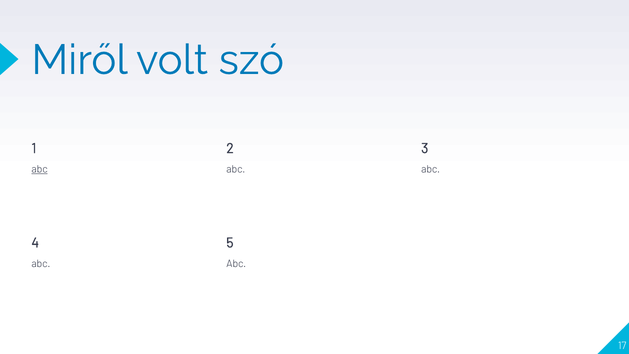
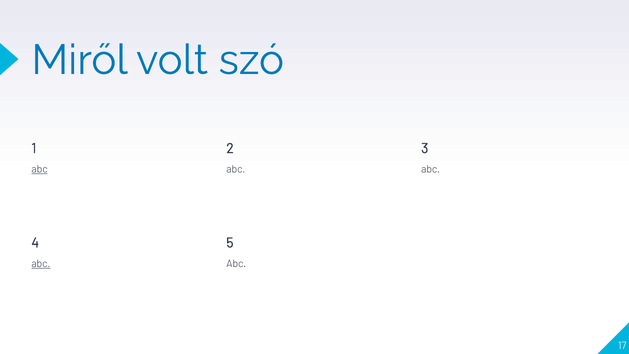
abc at (41, 264) underline: none -> present
